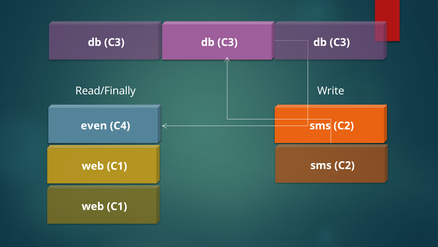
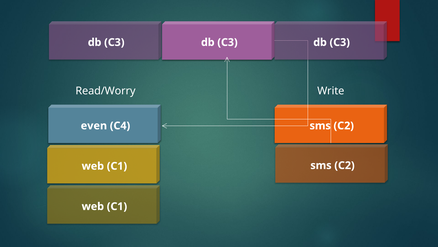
Read/Finally: Read/Finally -> Read/Worry
